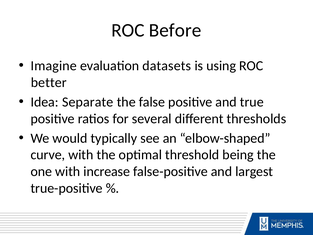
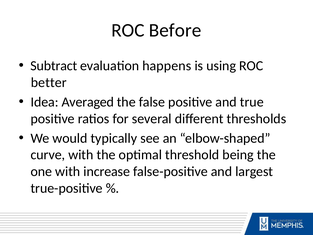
Imagine: Imagine -> Subtract
datasets: datasets -> happens
Separate: Separate -> Averaged
